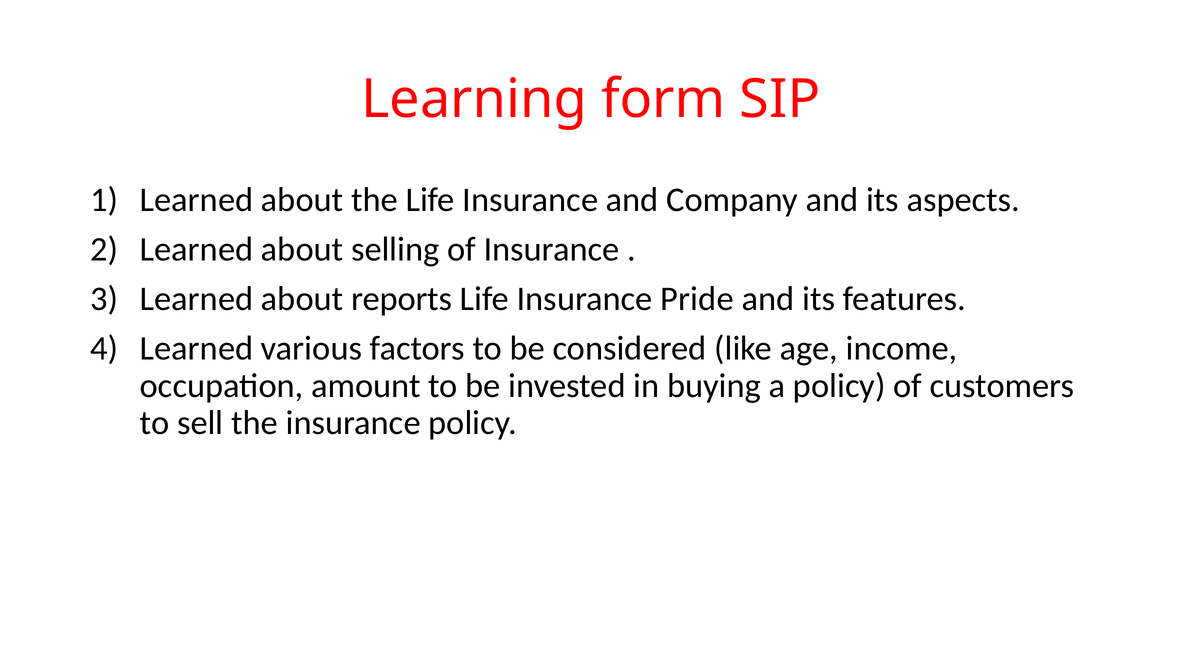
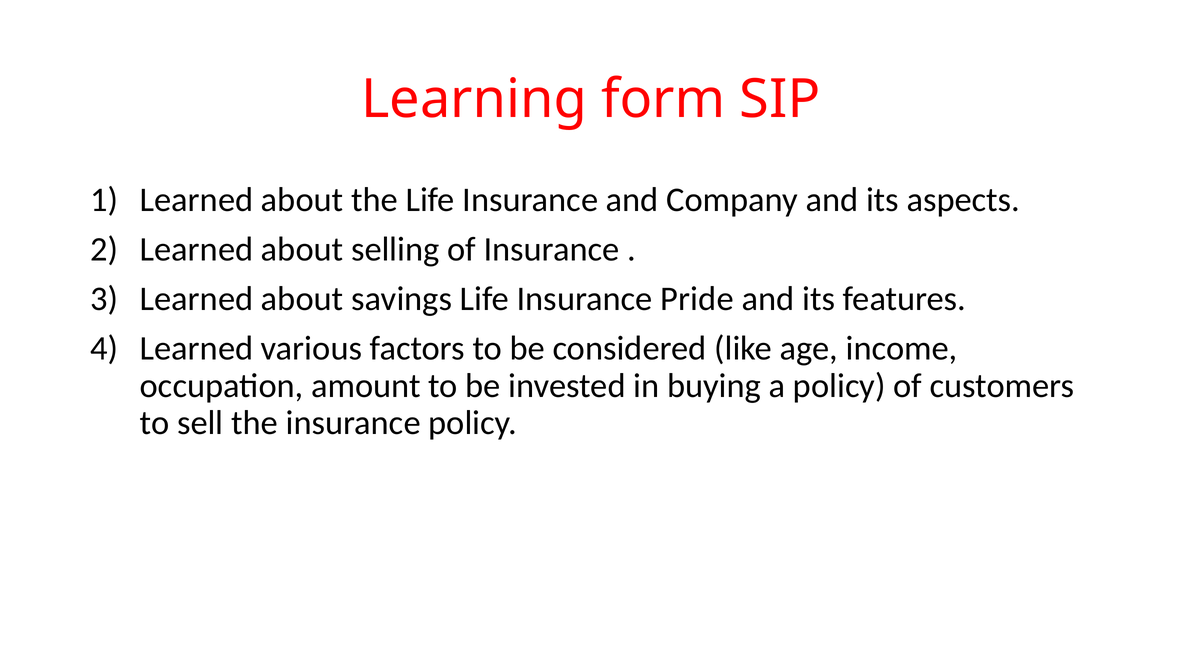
reports: reports -> savings
